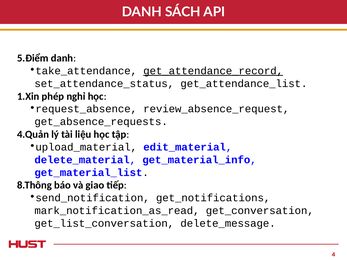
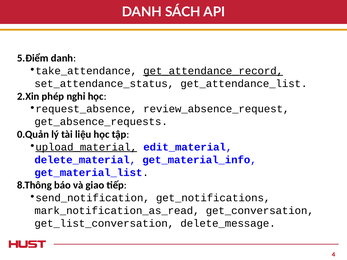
1.Xin: 1.Xin -> 2.Xin
4.Quản: 4.Quản -> 0.Quản
upload_material underline: none -> present
